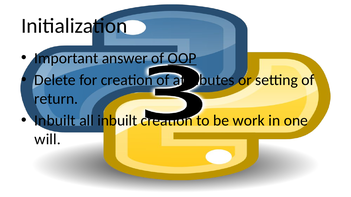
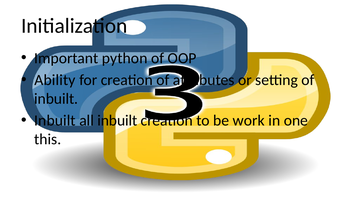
answer: answer -> python
OOP underline: present -> none
Delete: Delete -> Ability
return at (56, 99): return -> inbuilt
will: will -> this
